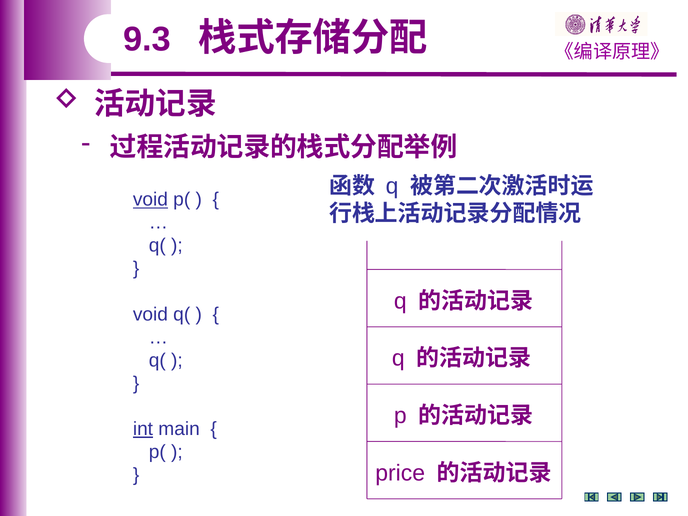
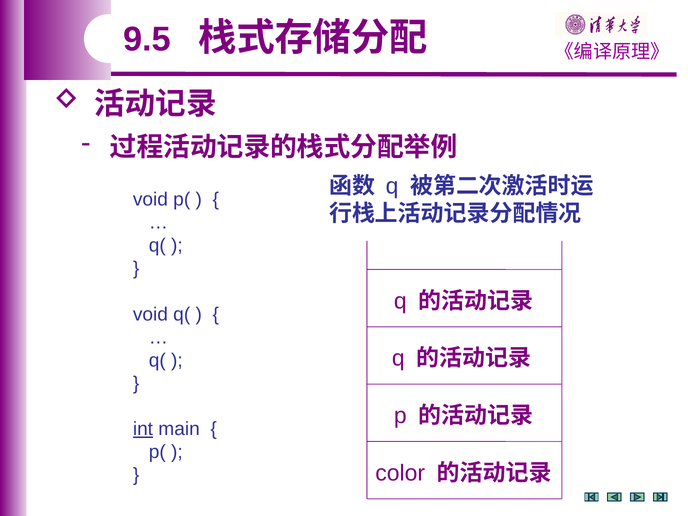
9.3: 9.3 -> 9.5
void at (150, 200) underline: present -> none
price: price -> color
